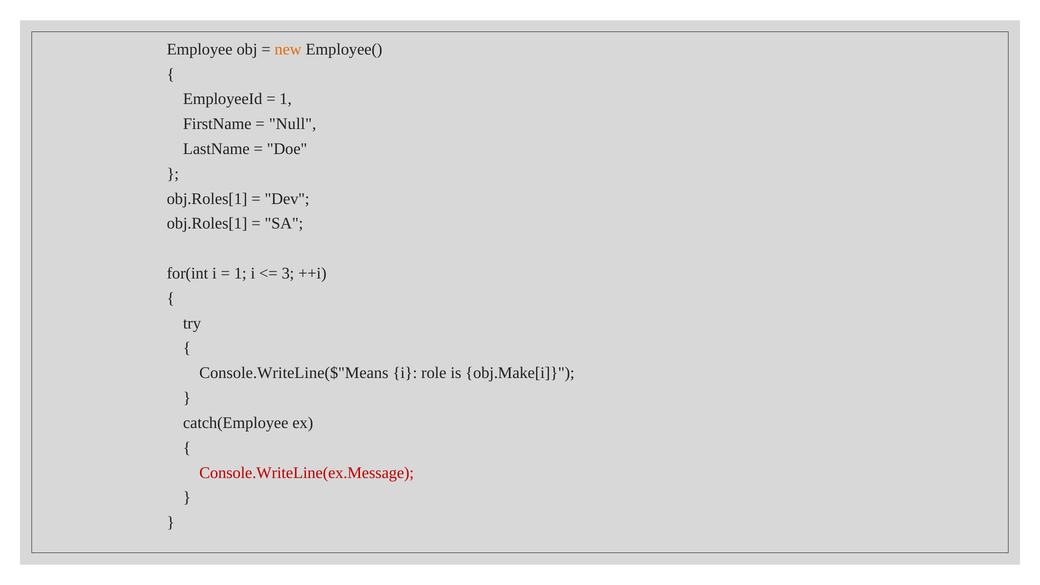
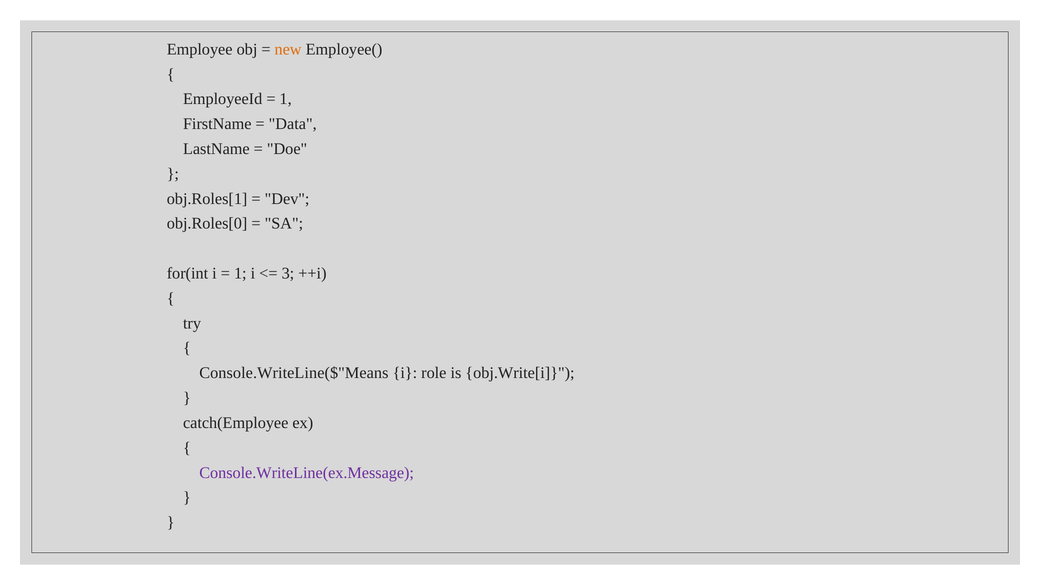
Null: Null -> Data
obj.Roles[1 at (207, 224): obj.Roles[1 -> obj.Roles[0
obj.Make[i: obj.Make[i -> obj.Write[i
Console.WriteLine(ex.Message colour: red -> purple
